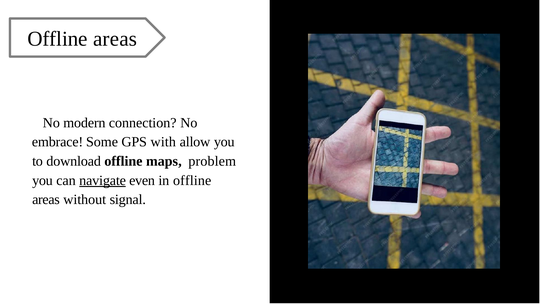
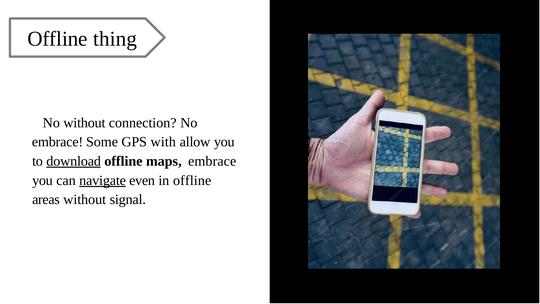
areas at (115, 39): areas -> thing
No modern: modern -> without
download underline: none -> present
maps problem: problem -> embrace
